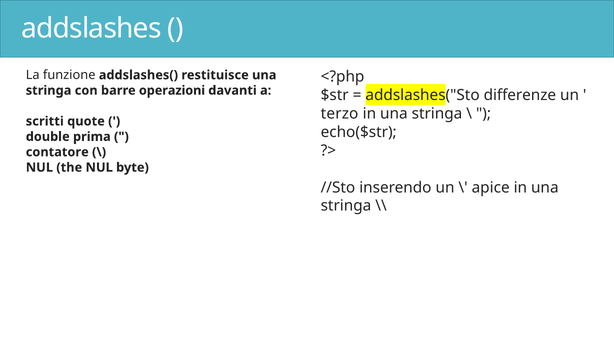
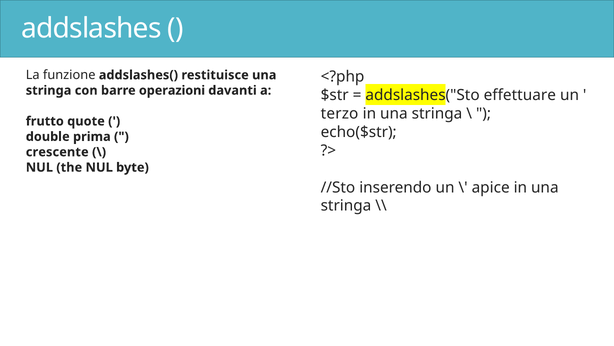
differenze: differenze -> effettuare
scritti: scritti -> frutto
contatore: contatore -> crescente
